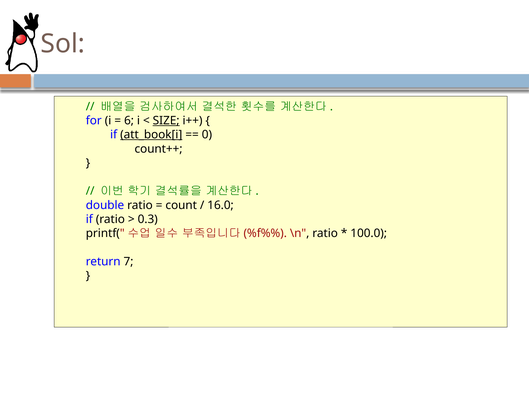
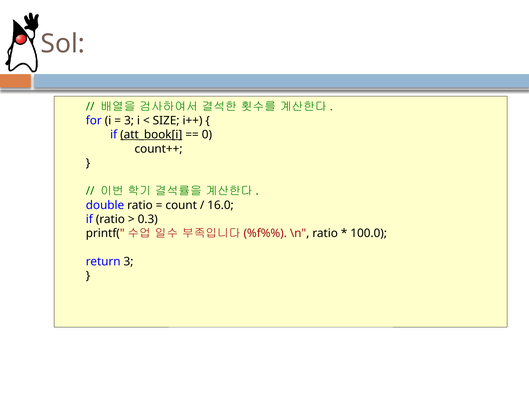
6 at (129, 121): 6 -> 3
SIZE underline: present -> none
return 7: 7 -> 3
